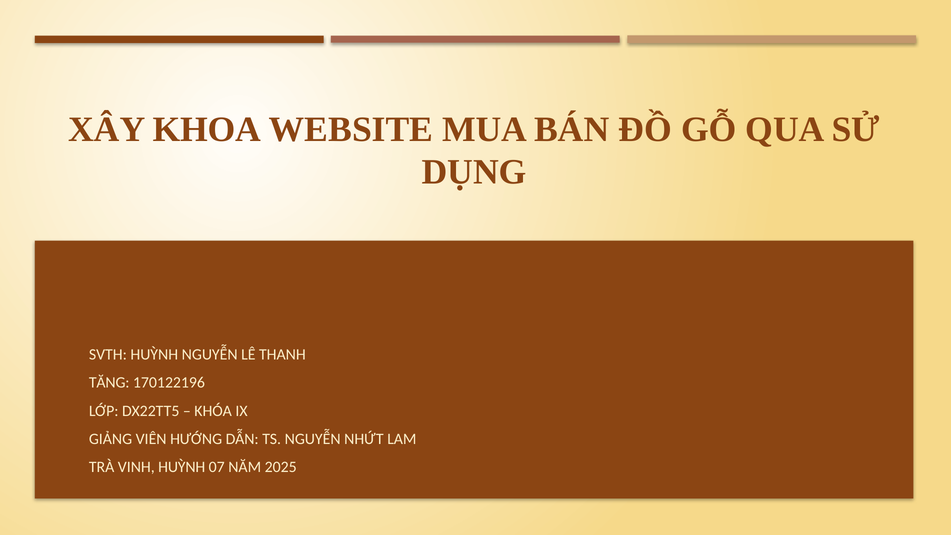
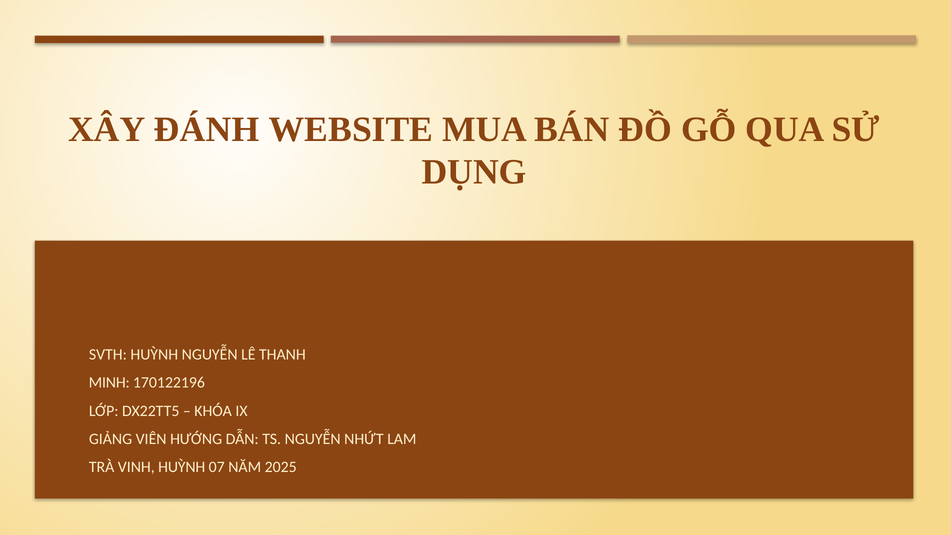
KHOA: KHOA -> ĐÁNH
TĂNG: TĂNG -> MINH
